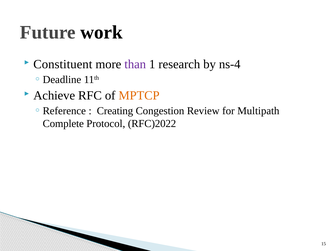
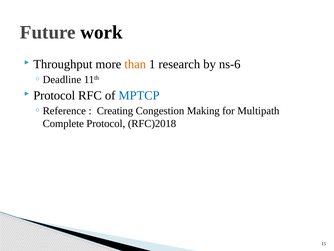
Constituent: Constituent -> Throughput
than colour: purple -> orange
ns-4: ns-4 -> ns-6
Achieve at (54, 95): Achieve -> Protocol
MPTCP colour: orange -> blue
Review: Review -> Making
RFC)2022: RFC)2022 -> RFC)2018
